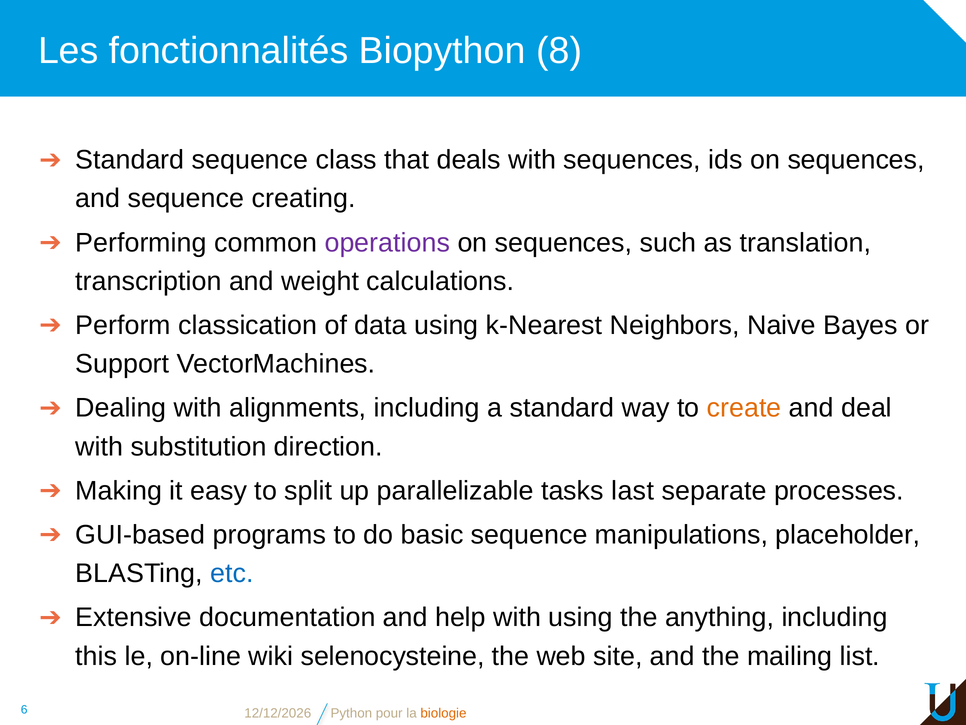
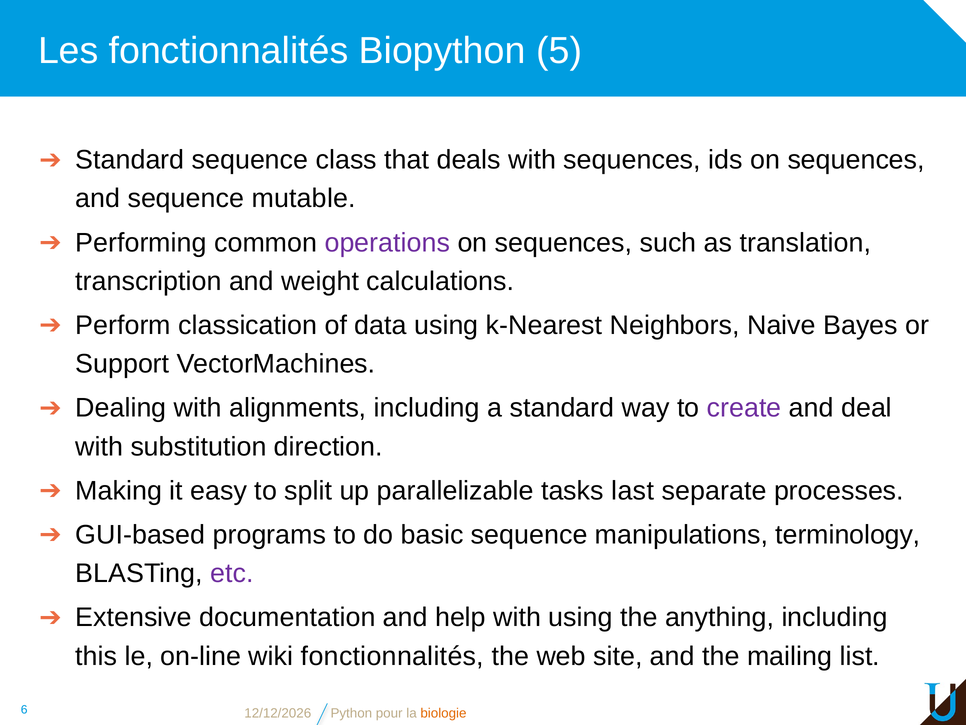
8: 8 -> 5
creating: creating -> mutable
create colour: orange -> purple
placeholder: placeholder -> terminology
etc colour: blue -> purple
wiki selenocysteine: selenocysteine -> fonctionnalités
